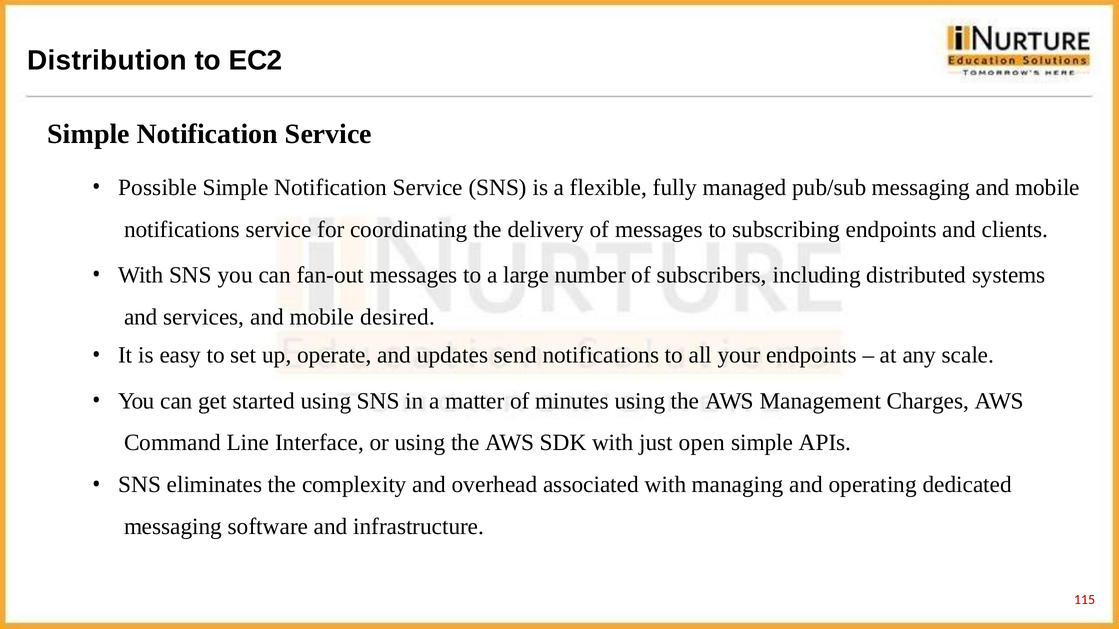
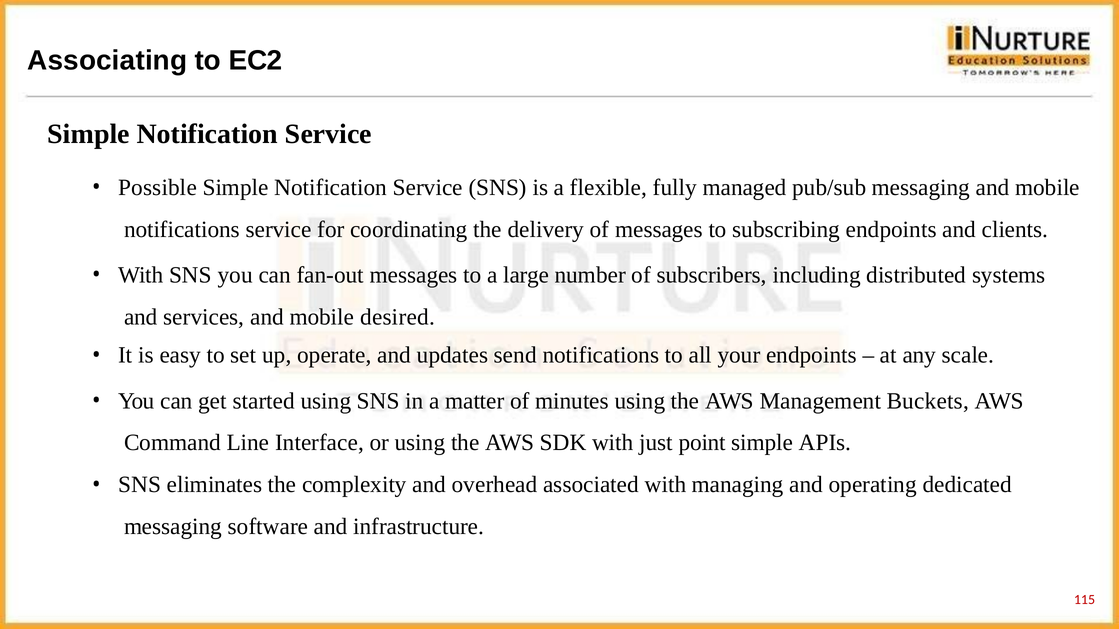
Distribution: Distribution -> Associating
Charges: Charges -> Buckets
open: open -> point
